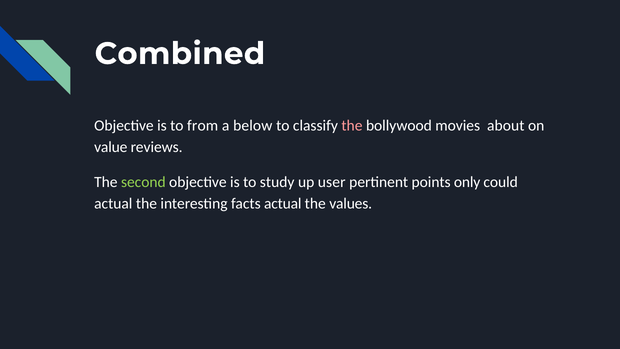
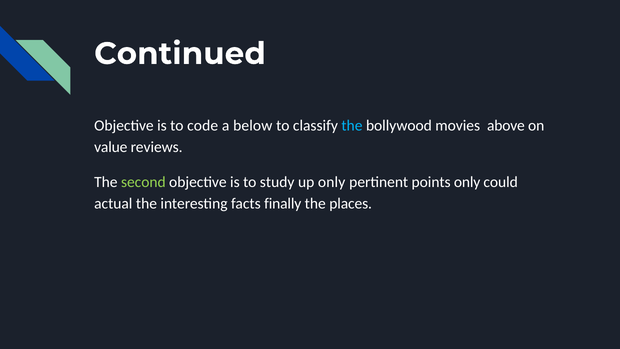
Combined: Combined -> Continued
from: from -> code
the at (352, 126) colour: pink -> light blue
about: about -> above
up user: user -> only
facts actual: actual -> finally
values: values -> places
